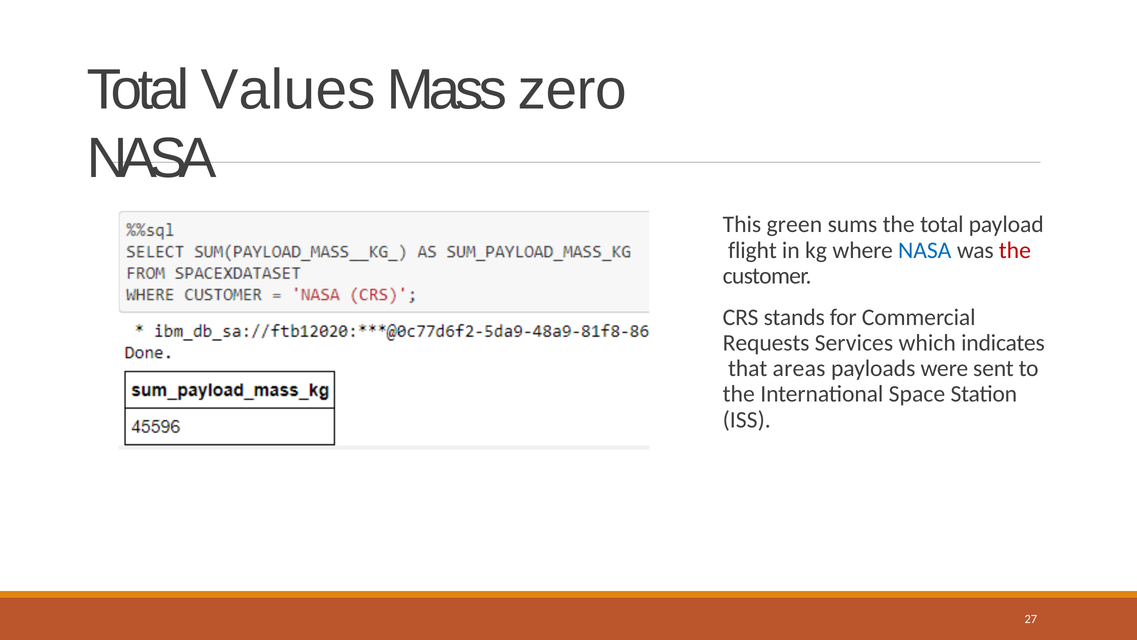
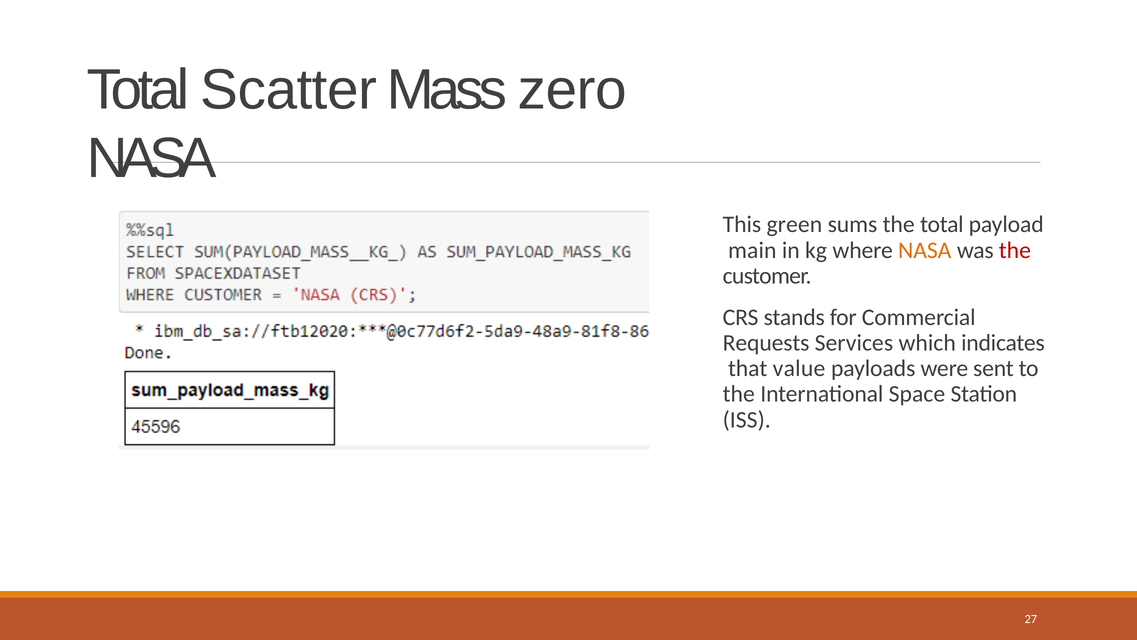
Values: Values -> Scatter
flight: flight -> main
NASA at (925, 250) colour: blue -> orange
areas: areas -> value
